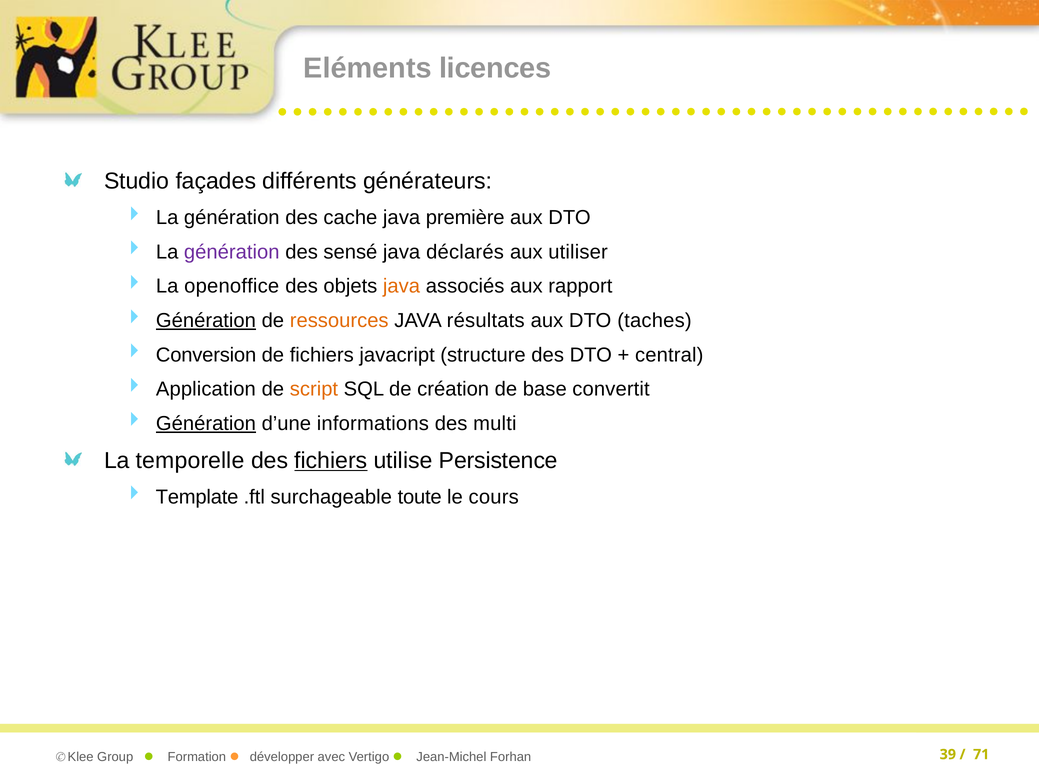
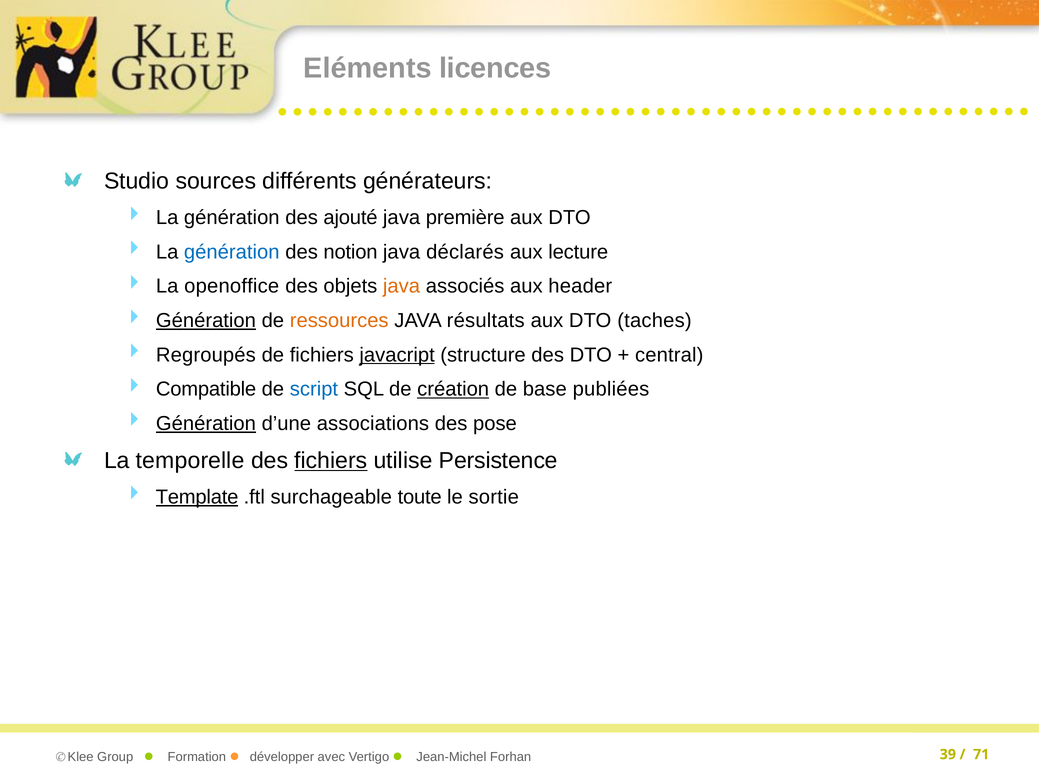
façades: façades -> sources
cache: cache -> ajouté
génération at (232, 252) colour: purple -> blue
sensé: sensé -> notion
utiliser: utiliser -> lecture
rapport: rapport -> header
Conversion: Conversion -> Regroupés
javacript underline: none -> present
Application: Application -> Compatible
script colour: orange -> blue
création underline: none -> present
convertit: convertit -> publiées
informations: informations -> associations
multi: multi -> pose
Template underline: none -> present
cours: cours -> sortie
